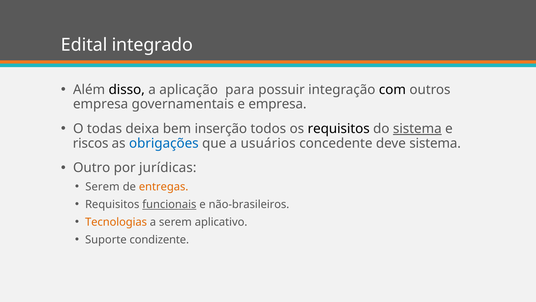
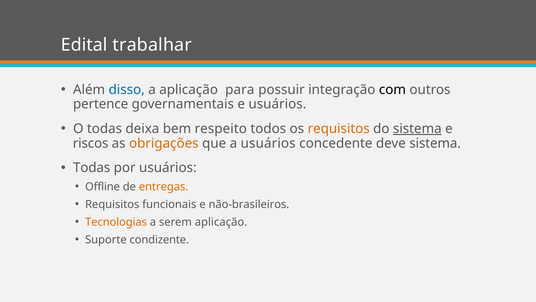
integrado: integrado -> trabalhar
disso colour: black -> blue
empresa at (101, 104): empresa -> pertence
e empresa: empresa -> usuários
inserção: inserção -> respeito
requisitos at (339, 129) colour: black -> orange
obrigações colour: blue -> orange
Outro at (92, 168): Outro -> Todas
por jurídicas: jurídicas -> usuários
Serem at (102, 186): Serem -> Offline
funcionais underline: present -> none
serem aplicativo: aplicativo -> aplicação
